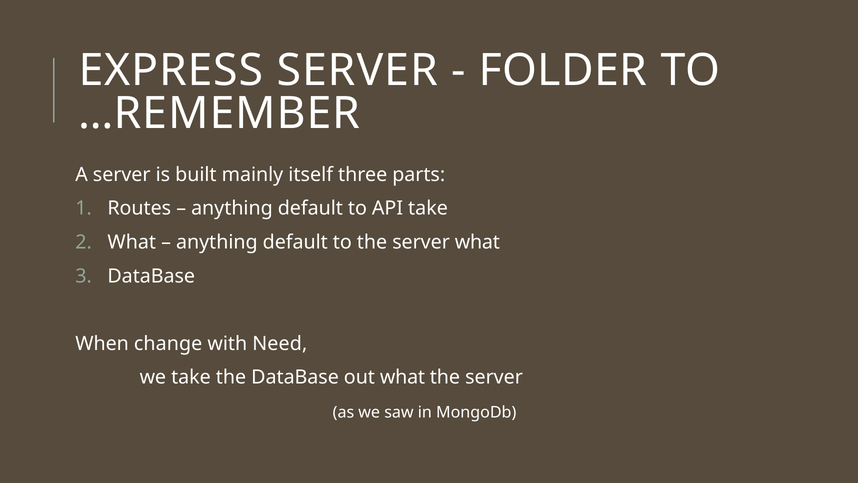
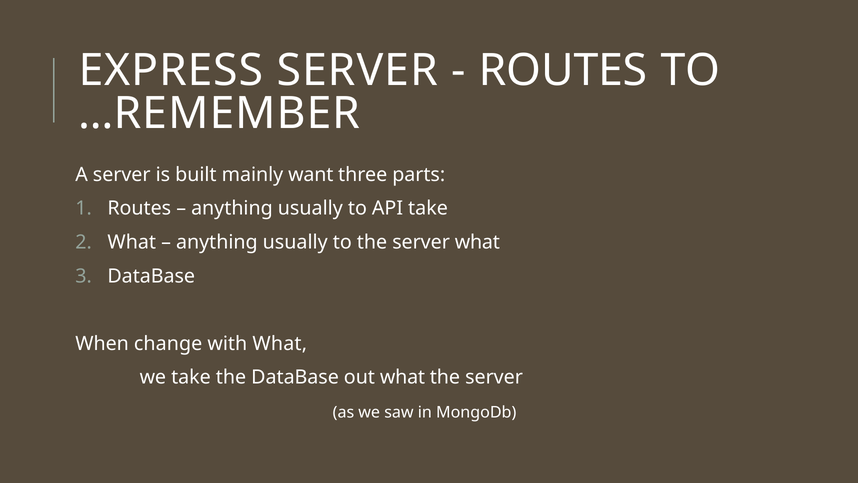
FOLDER at (563, 71): FOLDER -> ROUTES
itself: itself -> want
default at (310, 208): default -> usually
default at (295, 242): default -> usually
with Need: Need -> What
